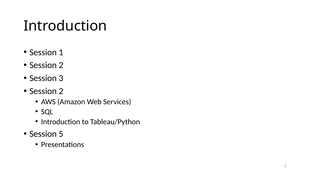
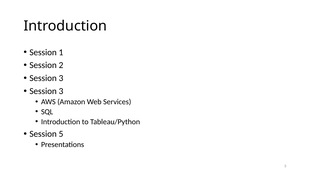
2 at (61, 91): 2 -> 3
